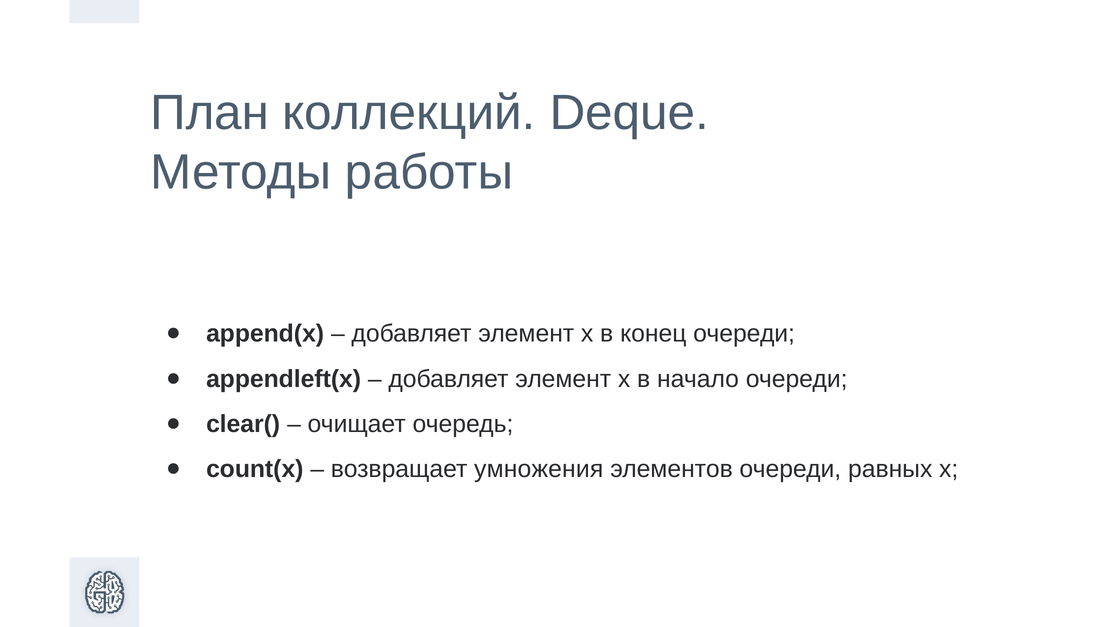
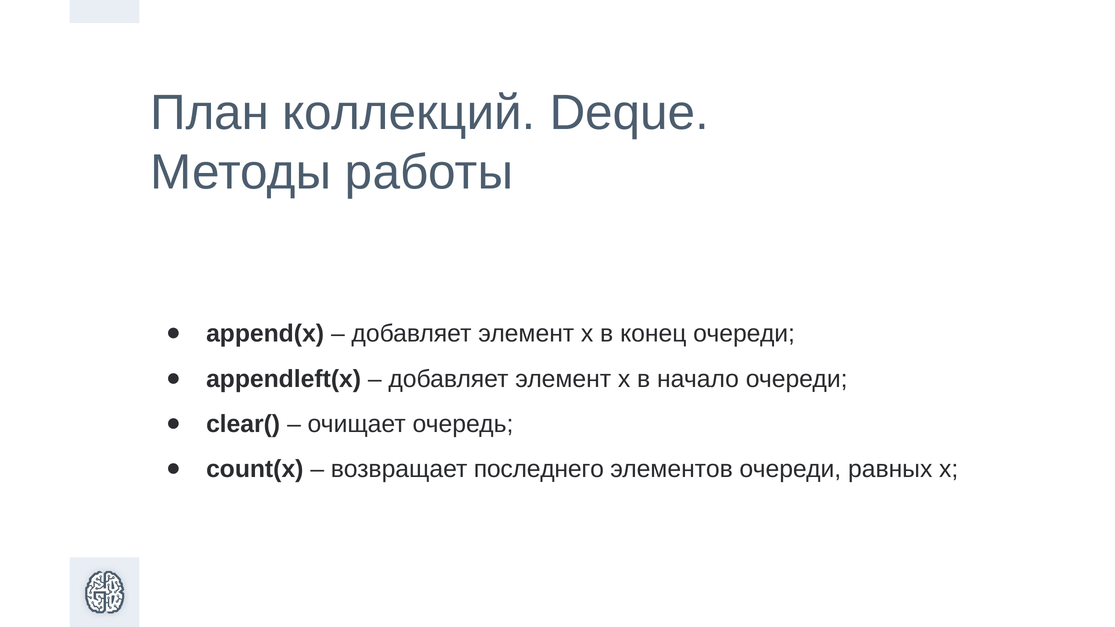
умножения: умножения -> последнего
